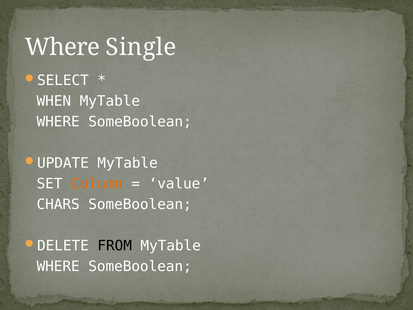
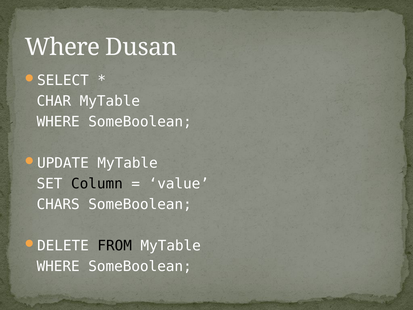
Single: Single -> Dusan
WHEN: WHEN -> CHAR
Column colour: orange -> black
